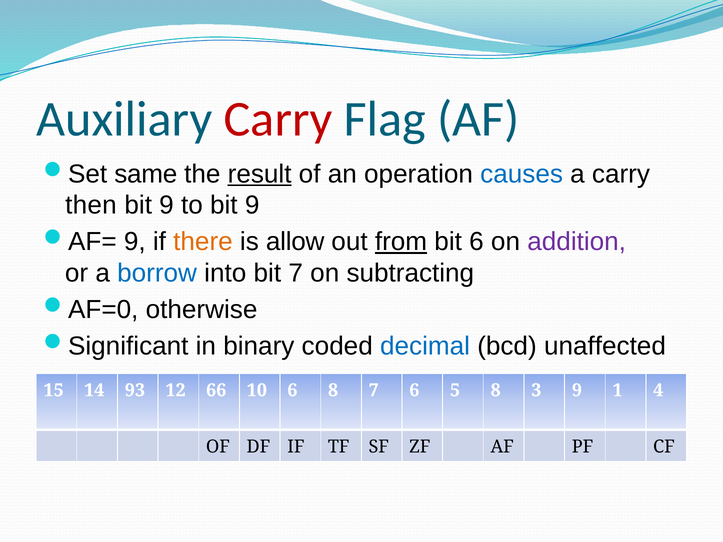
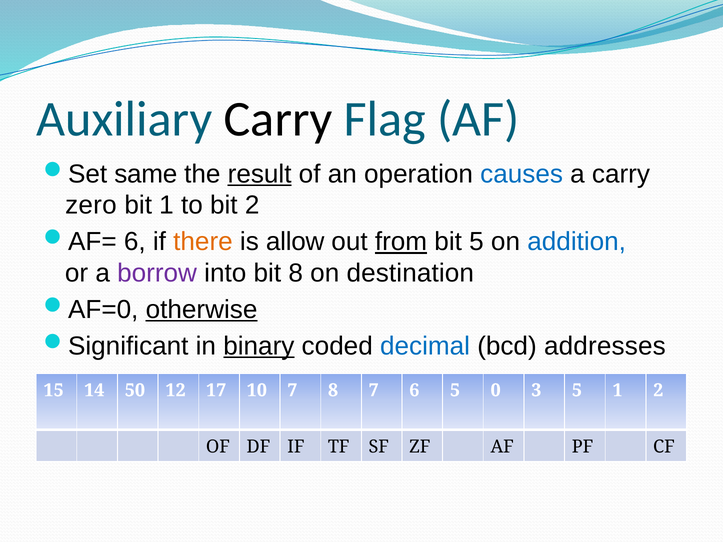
Carry at (278, 119) colour: red -> black
then: then -> zero
9 at (166, 205): 9 -> 1
to bit 9: 9 -> 2
9 at (135, 242): 9 -> 6
bit 6: 6 -> 5
addition colour: purple -> blue
borrow colour: blue -> purple
bit 7: 7 -> 8
subtracting: subtracting -> destination
otherwise underline: none -> present
binary underline: none -> present
unaffected: unaffected -> addresses
93: 93 -> 50
66: 66 -> 17
10 6: 6 -> 7
5 8: 8 -> 0
3 9: 9 -> 5
1 4: 4 -> 2
